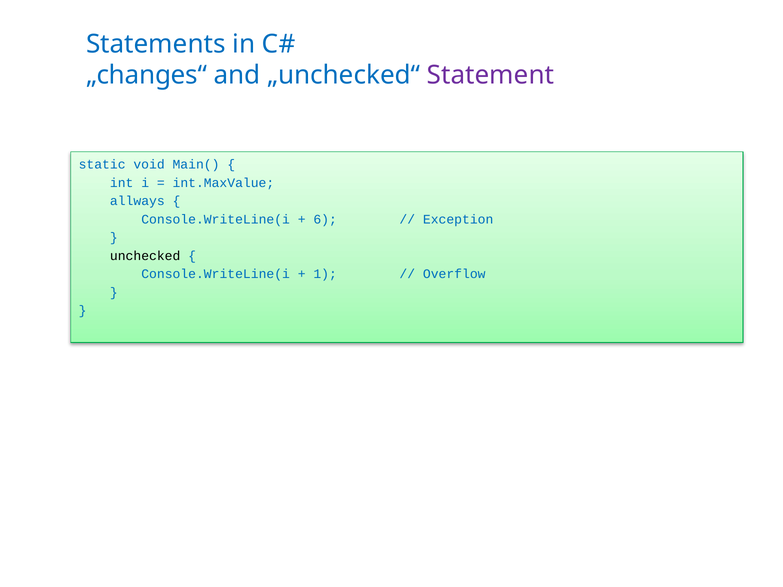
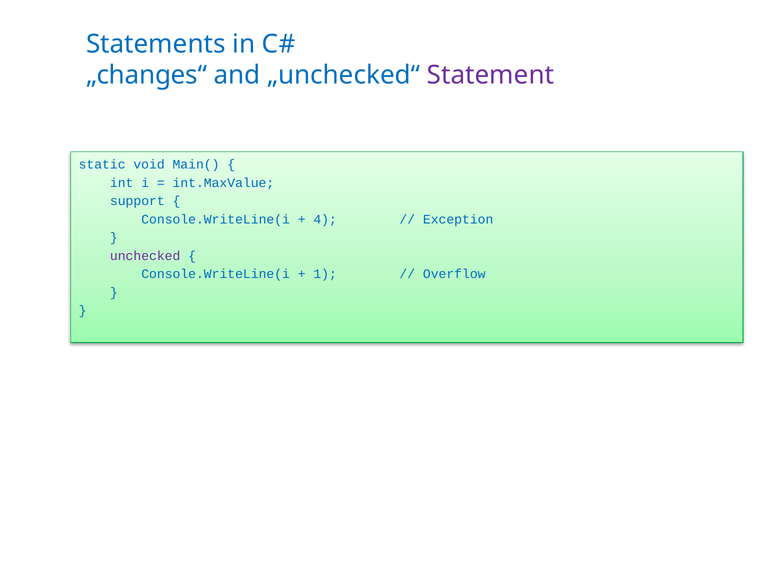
allways: allways -> support
6: 6 -> 4
unchecked colour: black -> purple
